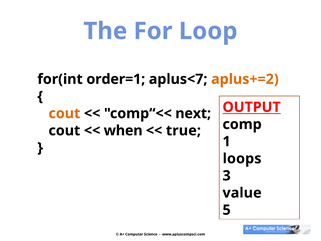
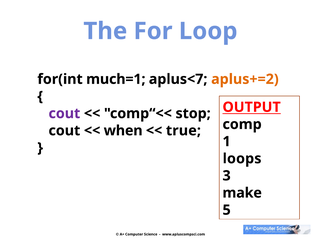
order=1: order=1 -> much=1
cout at (64, 113) colour: orange -> purple
next: next -> stop
value: value -> make
